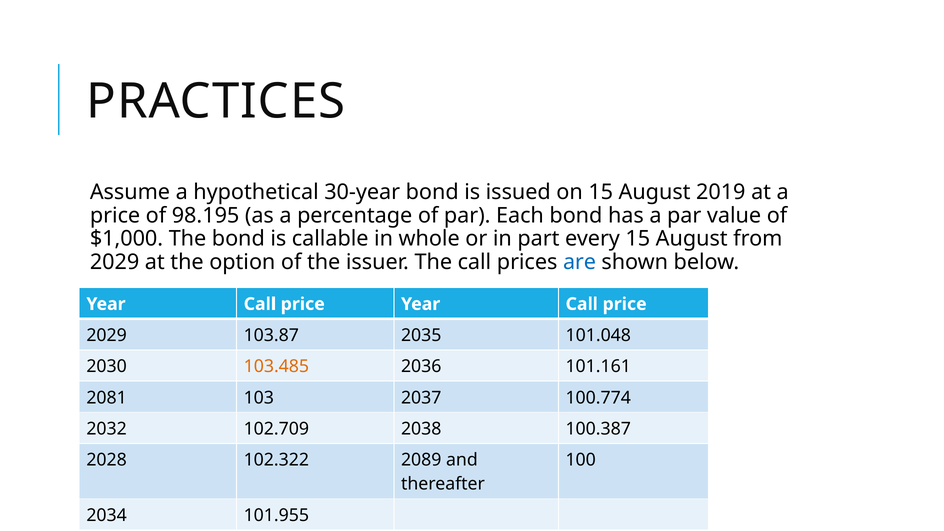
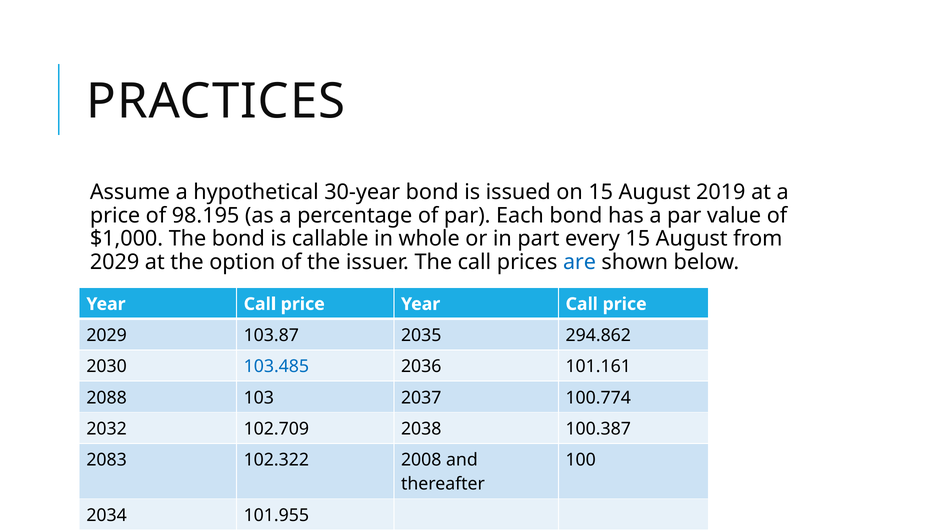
101.048: 101.048 -> 294.862
103.485 colour: orange -> blue
2081: 2081 -> 2088
2028: 2028 -> 2083
2089: 2089 -> 2008
